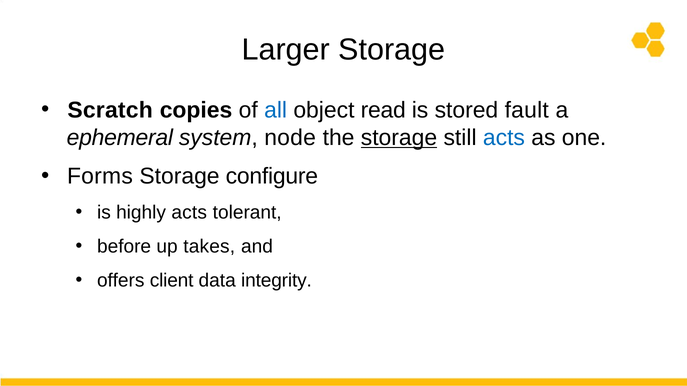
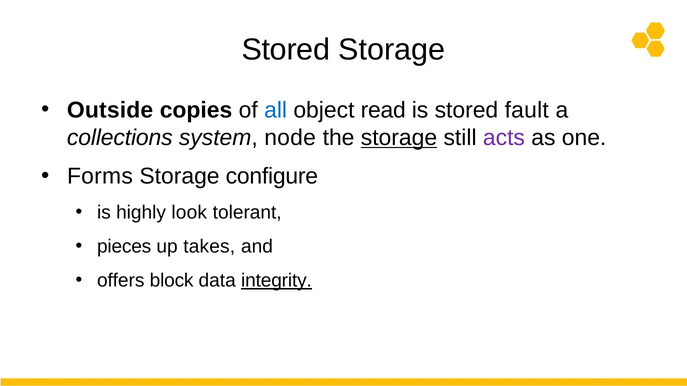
Larger at (286, 50): Larger -> Stored
Scratch: Scratch -> Outside
ephemeral: ephemeral -> collections
acts at (504, 138) colour: blue -> purple
highly acts: acts -> look
before: before -> pieces
client: client -> block
integrity underline: none -> present
